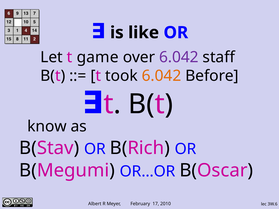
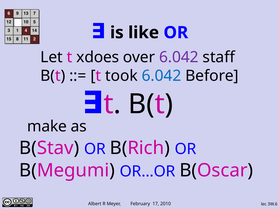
game: game -> xdoes
6.042 at (161, 76) colour: orange -> blue
know: know -> make
